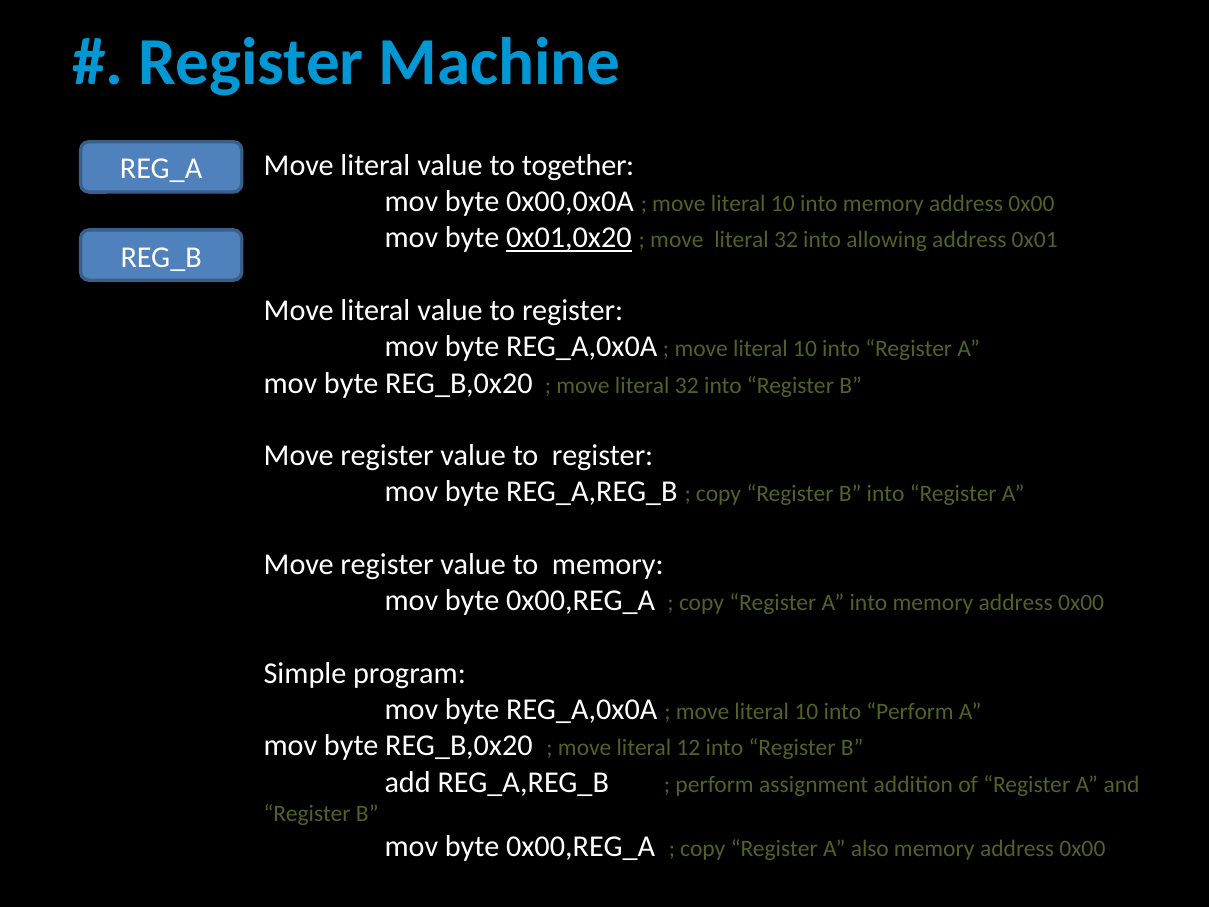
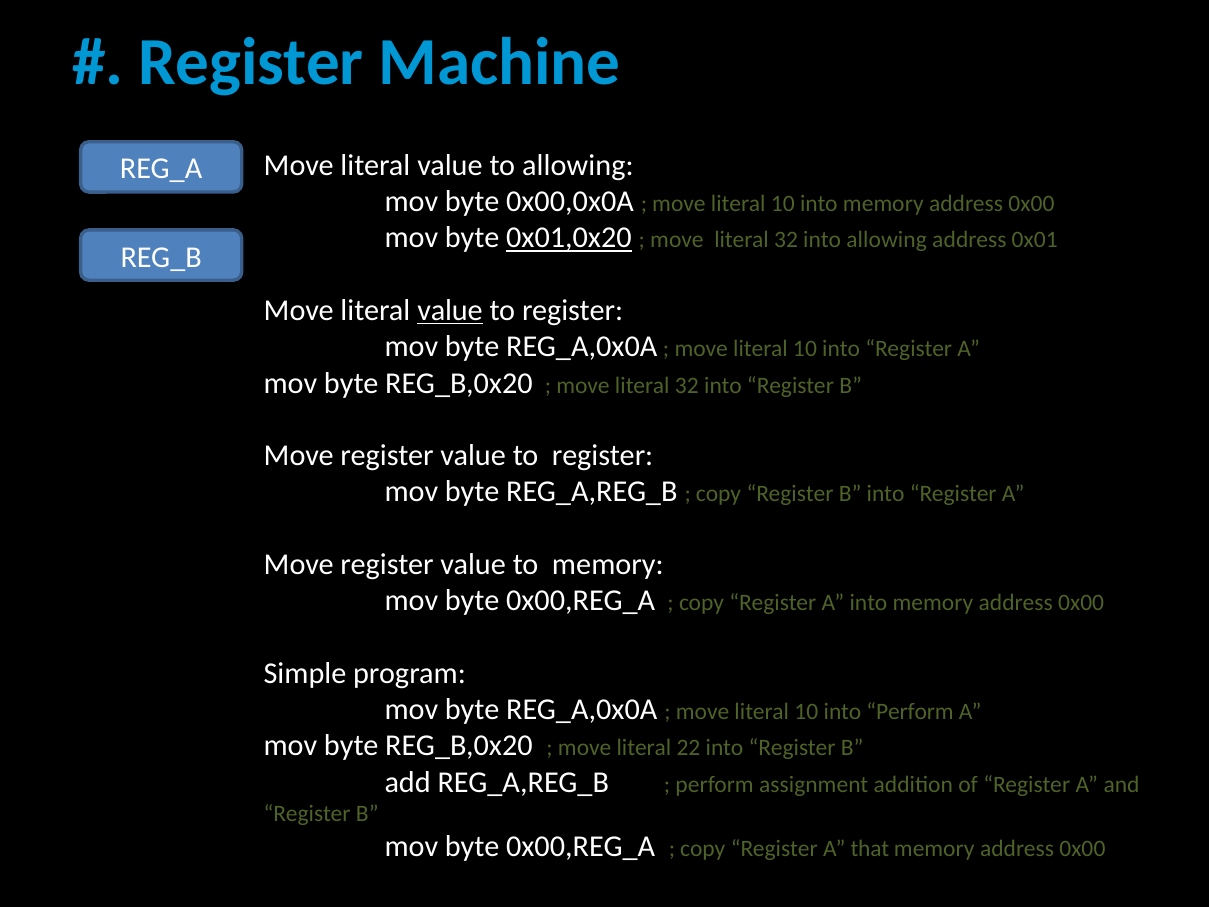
to together: together -> allowing
value at (450, 310) underline: none -> present
12: 12 -> 22
also: also -> that
